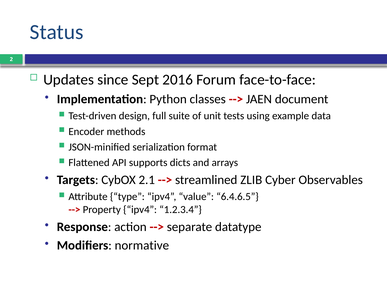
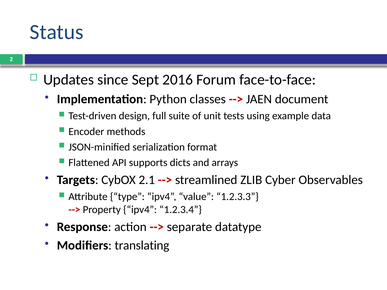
6.4.6.5: 6.4.6.5 -> 1.2.3.3
normative: normative -> translating
